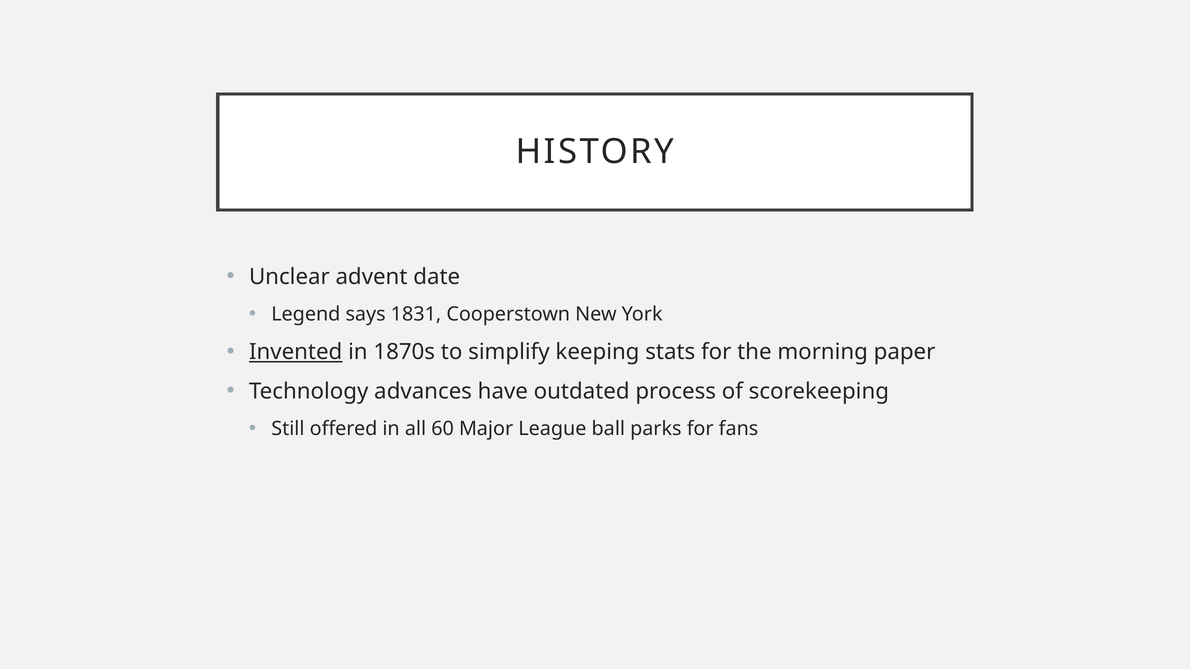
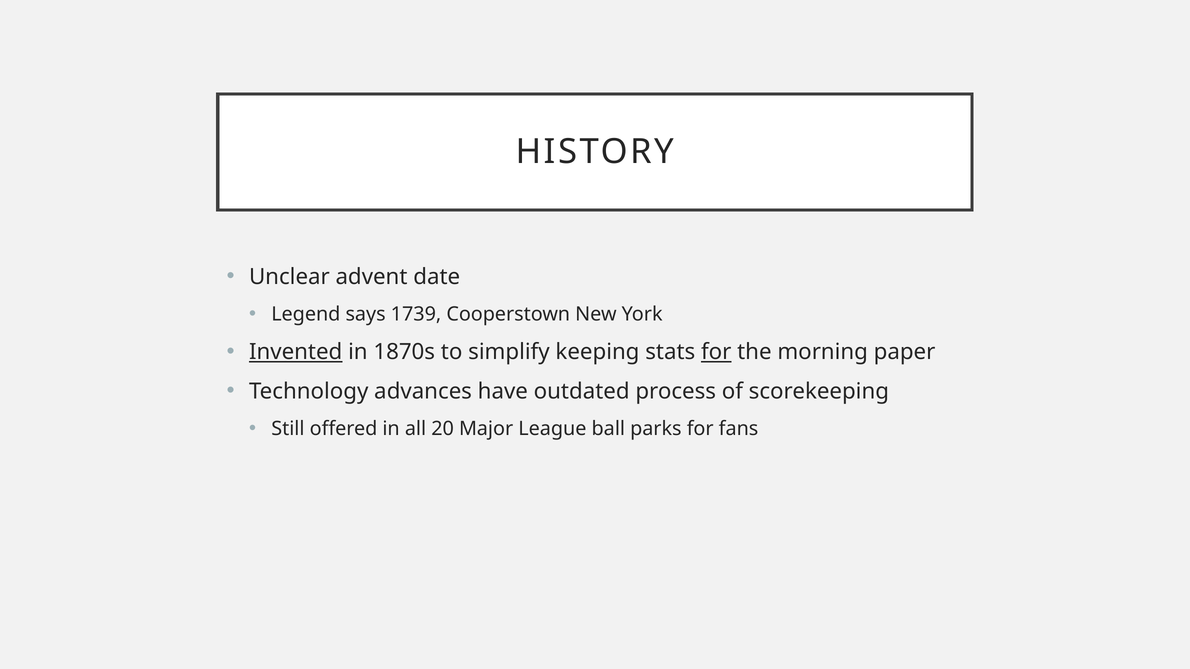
1831: 1831 -> 1739
for at (716, 352) underline: none -> present
60: 60 -> 20
